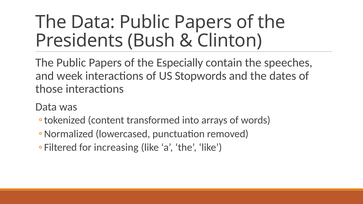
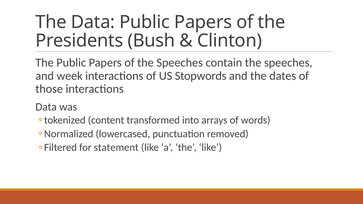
of the Especially: Especially -> Speeches
increasing: increasing -> statement
